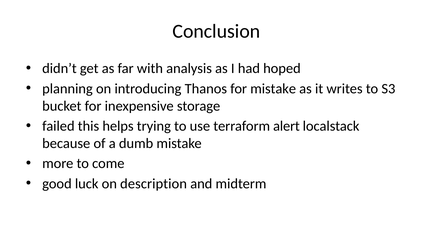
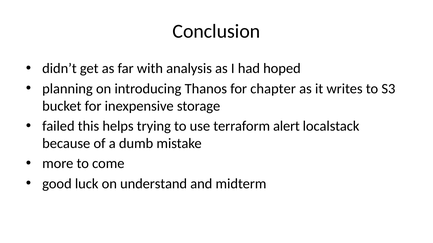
for mistake: mistake -> chapter
description: description -> understand
